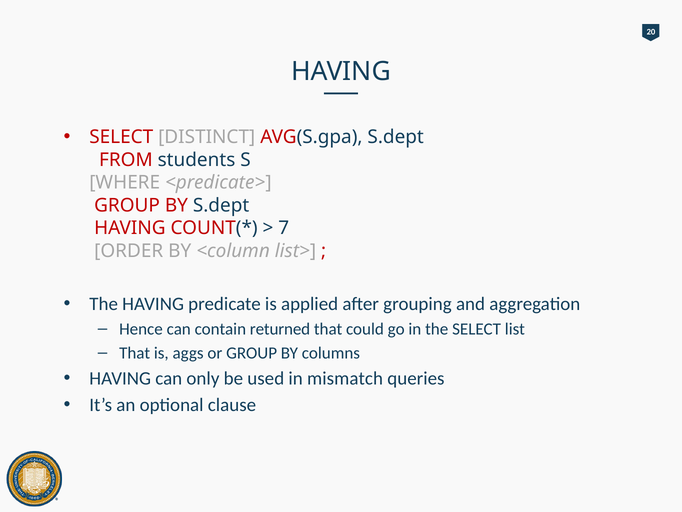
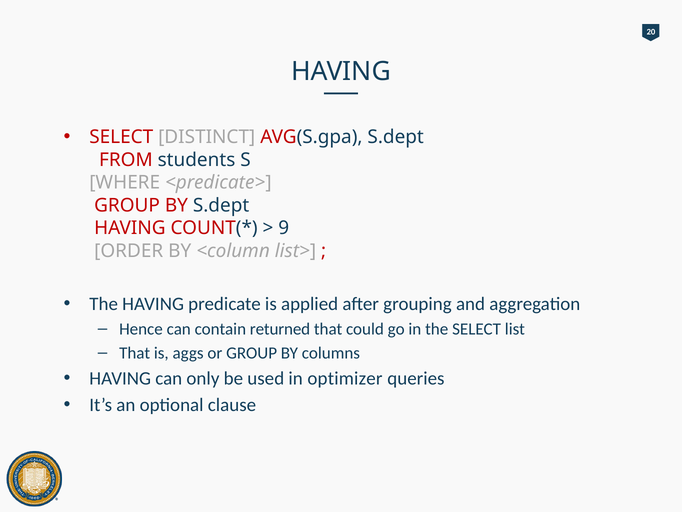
7: 7 -> 9
mismatch: mismatch -> optimizer
